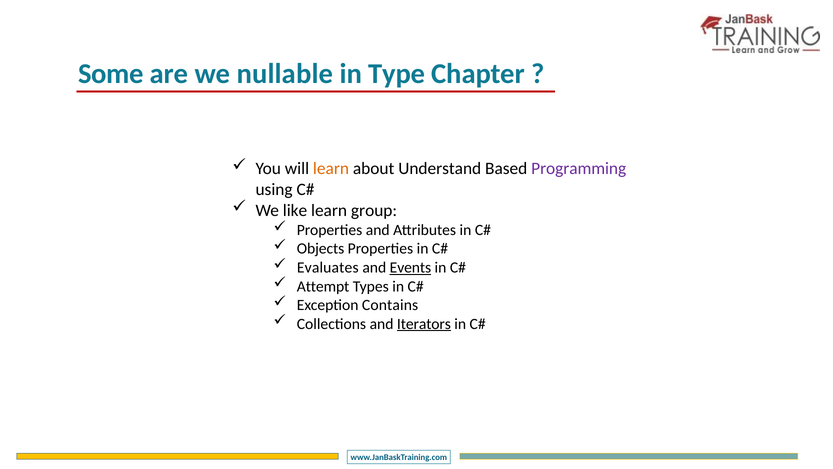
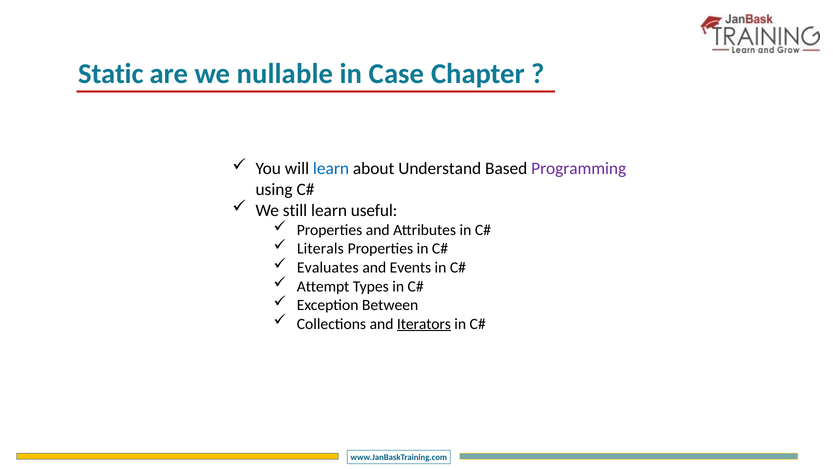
Some: Some -> Static
Type: Type -> Case
learn at (331, 169) colour: orange -> blue
like: like -> still
group: group -> useful
Objects: Objects -> Literals
Events underline: present -> none
Contains: Contains -> Between
